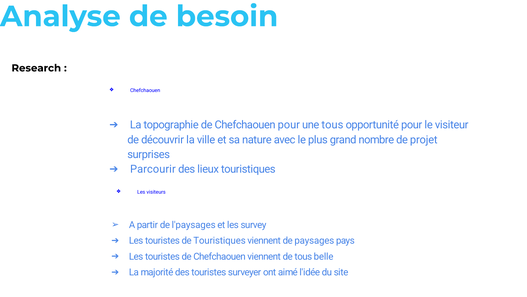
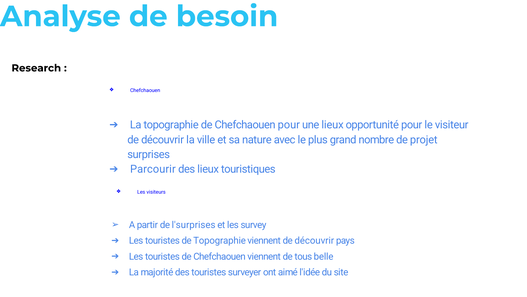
une tous: tous -> lieux
l'paysages: l'paysages -> l'surprises
de Touristiques: Touristiques -> Topographie
viennent de paysages: paysages -> découvrir
